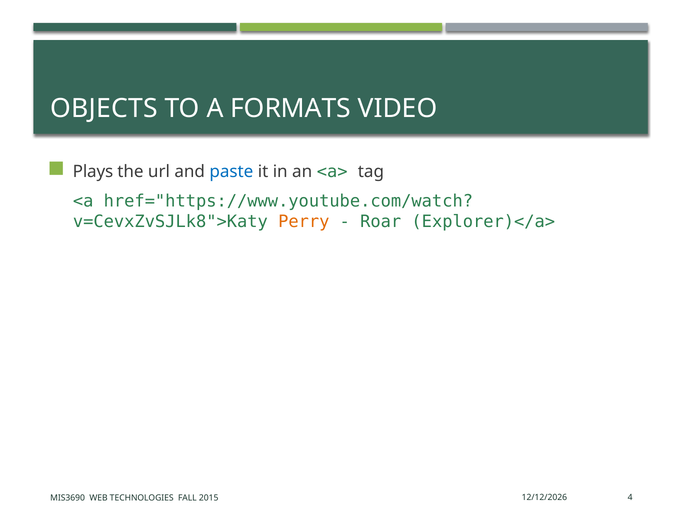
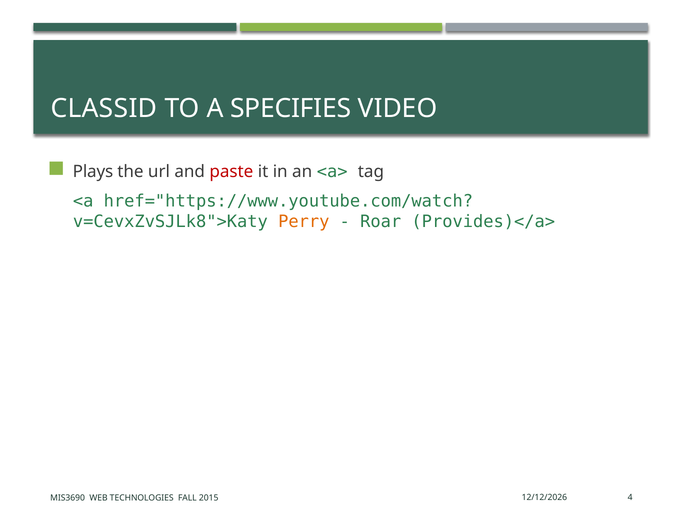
OBJECTS: OBJECTS -> CLASSID
FORMATS: FORMATS -> SPECIFIES
paste colour: blue -> red
Explorer)</a>: Explorer)</a> -> Provides)</a>
